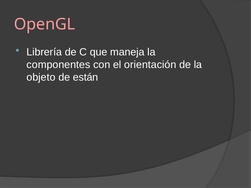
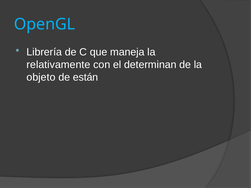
OpenGL colour: pink -> light blue
componentes: componentes -> relativamente
orientación: orientación -> determinan
